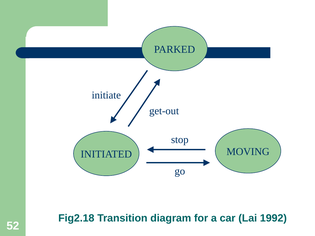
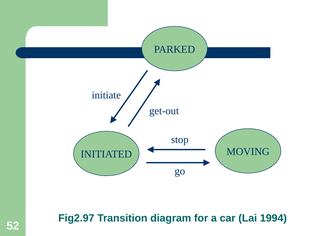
Fig2.18: Fig2.18 -> Fig2.97
1992: 1992 -> 1994
